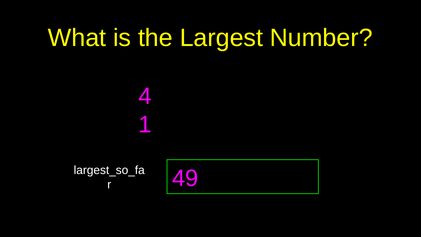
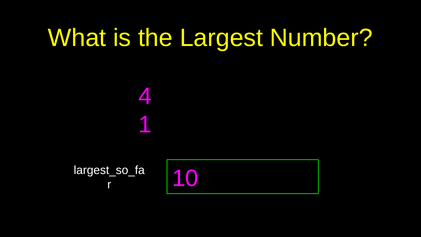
49: 49 -> 10
